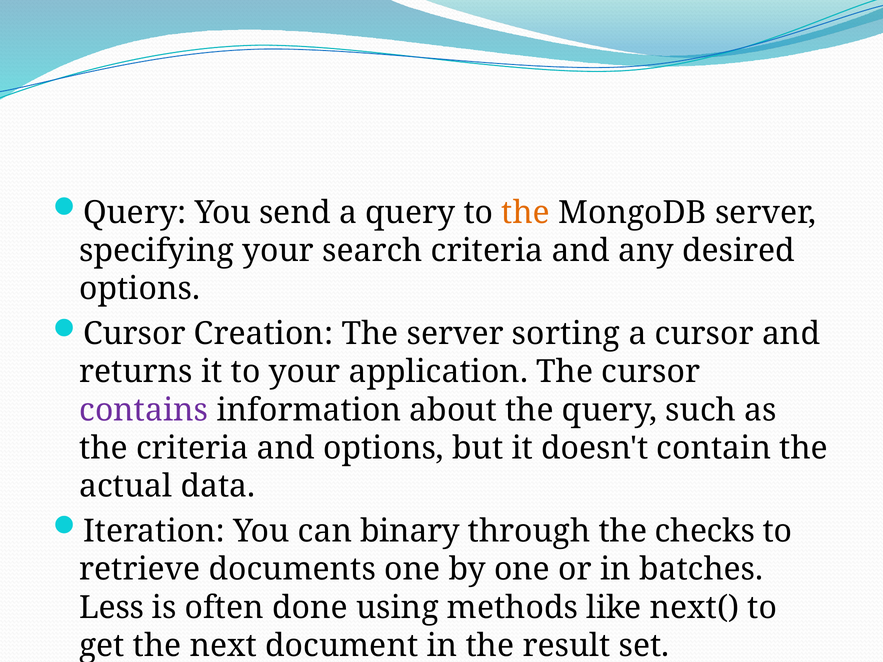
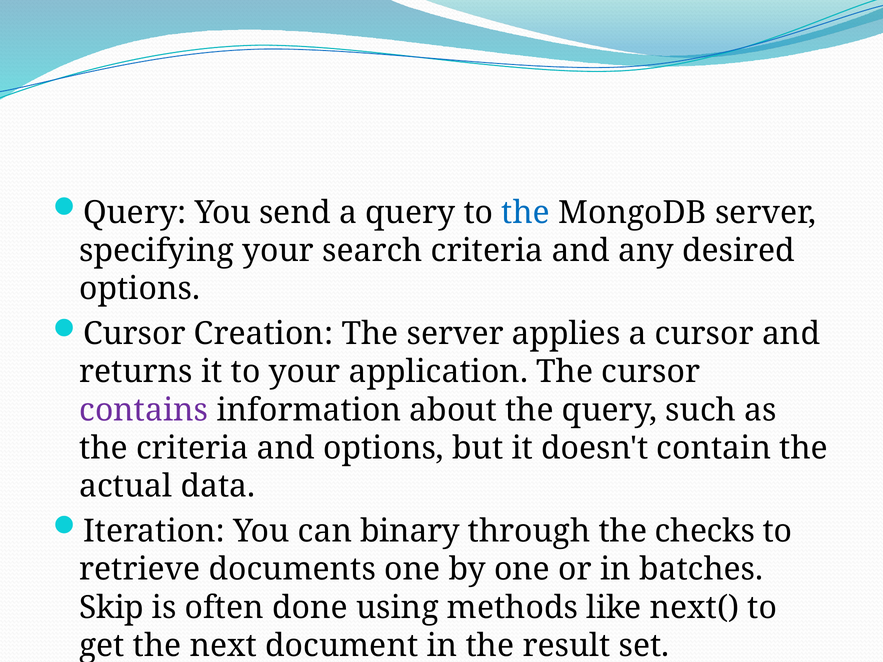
the at (526, 213) colour: orange -> blue
sorting: sorting -> applies
Less: Less -> Skip
